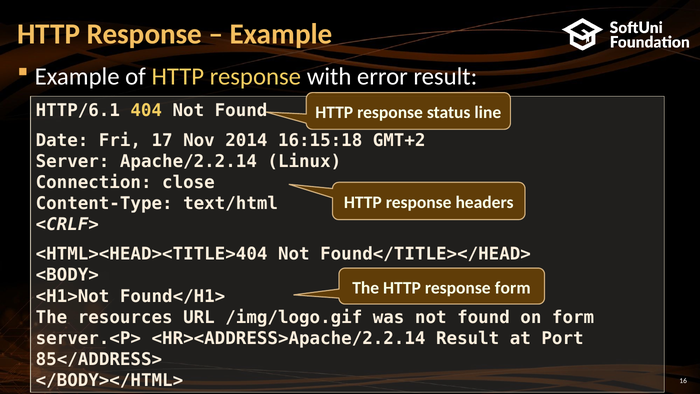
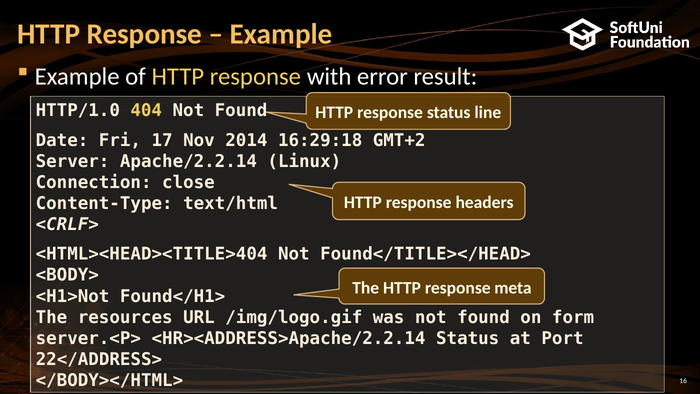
HTTP/6.1: HTTP/6.1 -> HTTP/1.0
16:15:18: 16:15:18 -> 16:29:18
response form: form -> meta
<HR><ADDRESS>Apache/2.2.14 Result: Result -> Status
85</ADDRESS>: 85</ADDRESS> -> 22</ADDRESS>
